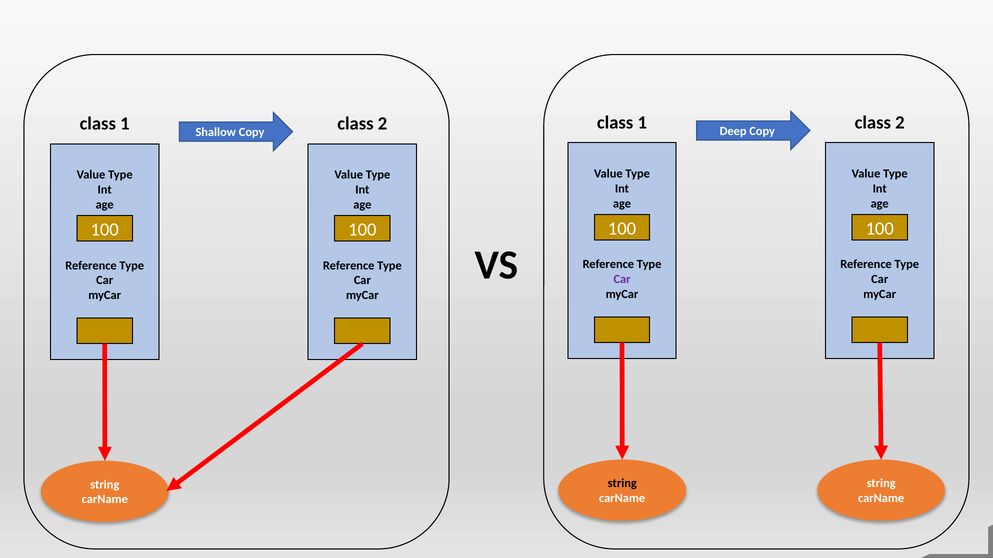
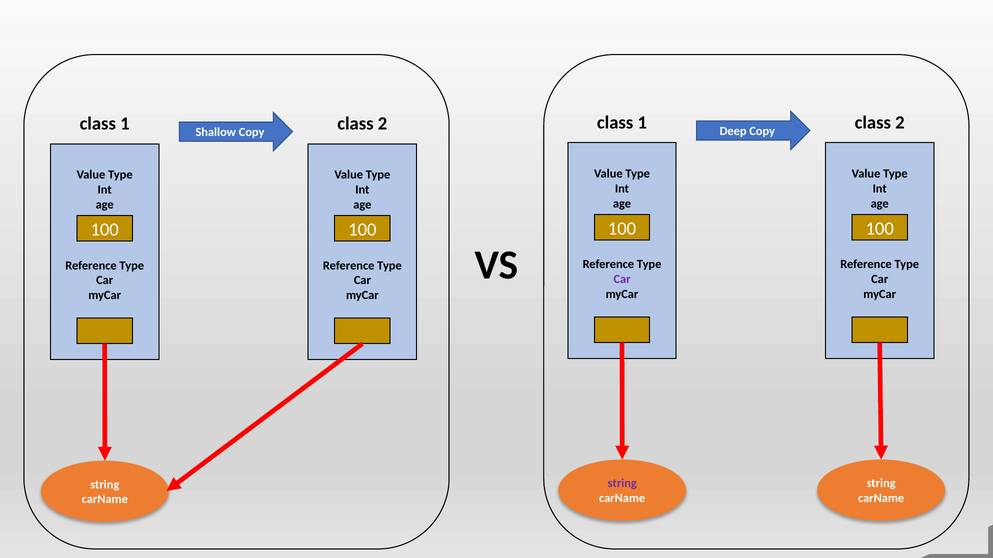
string at (622, 484) colour: black -> purple
